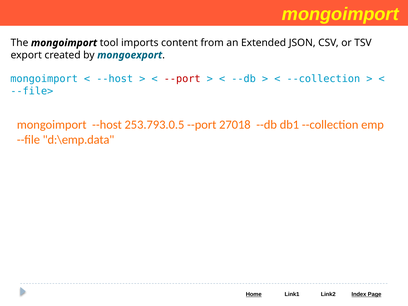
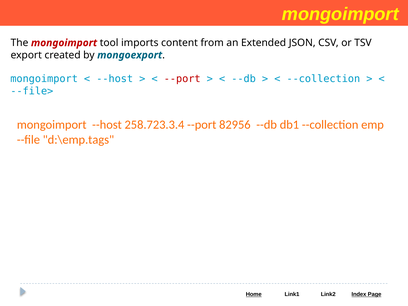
mongoimport at (64, 43) colour: black -> red
253.793.0.5: 253.793.0.5 -> 258.723.3.4
27018: 27018 -> 82956
d:\emp.data: d:\emp.data -> d:\emp.tags
